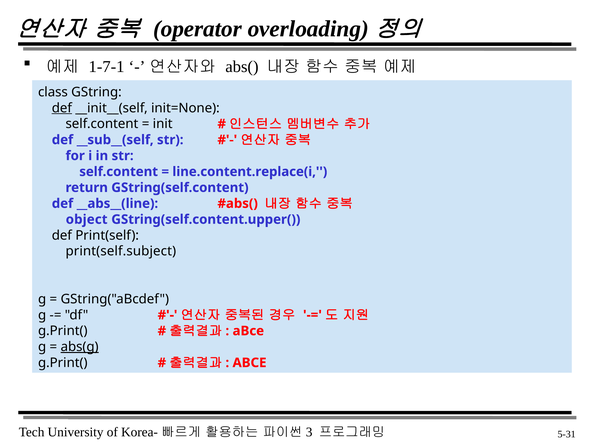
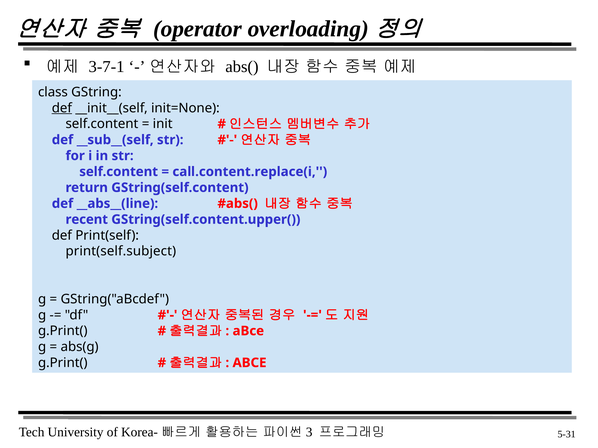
1-7-1: 1-7-1 -> 3-7-1
line.content.replace(i: line.content.replace(i -> call.content.replace(i
object: object -> recent
abs(g underline: present -> none
